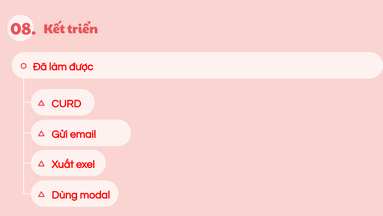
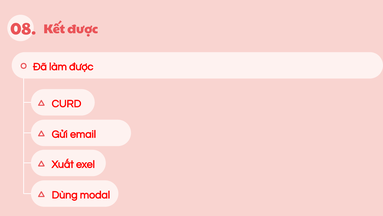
Kết triển: triển -> được
